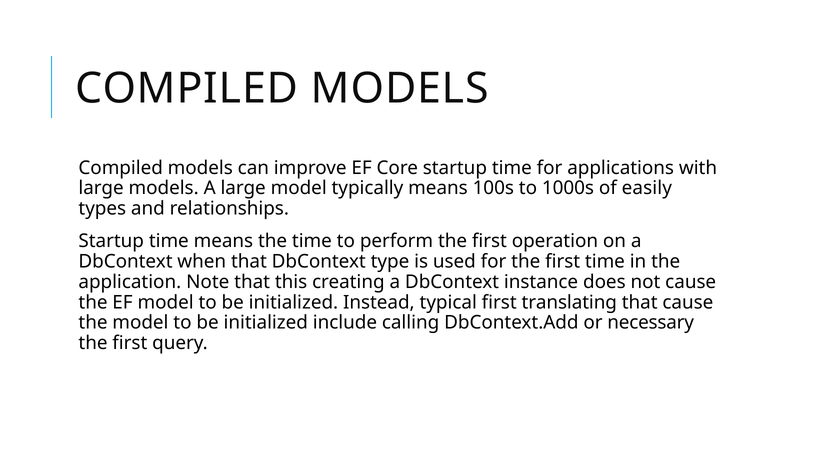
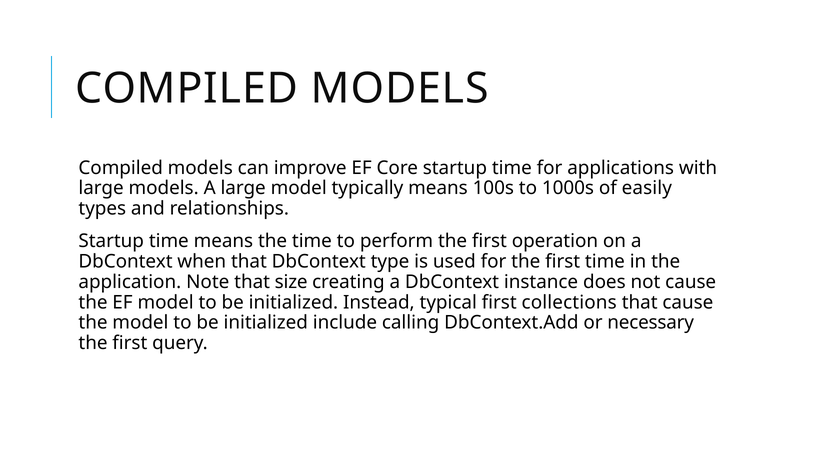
this: this -> size
translating: translating -> collections
